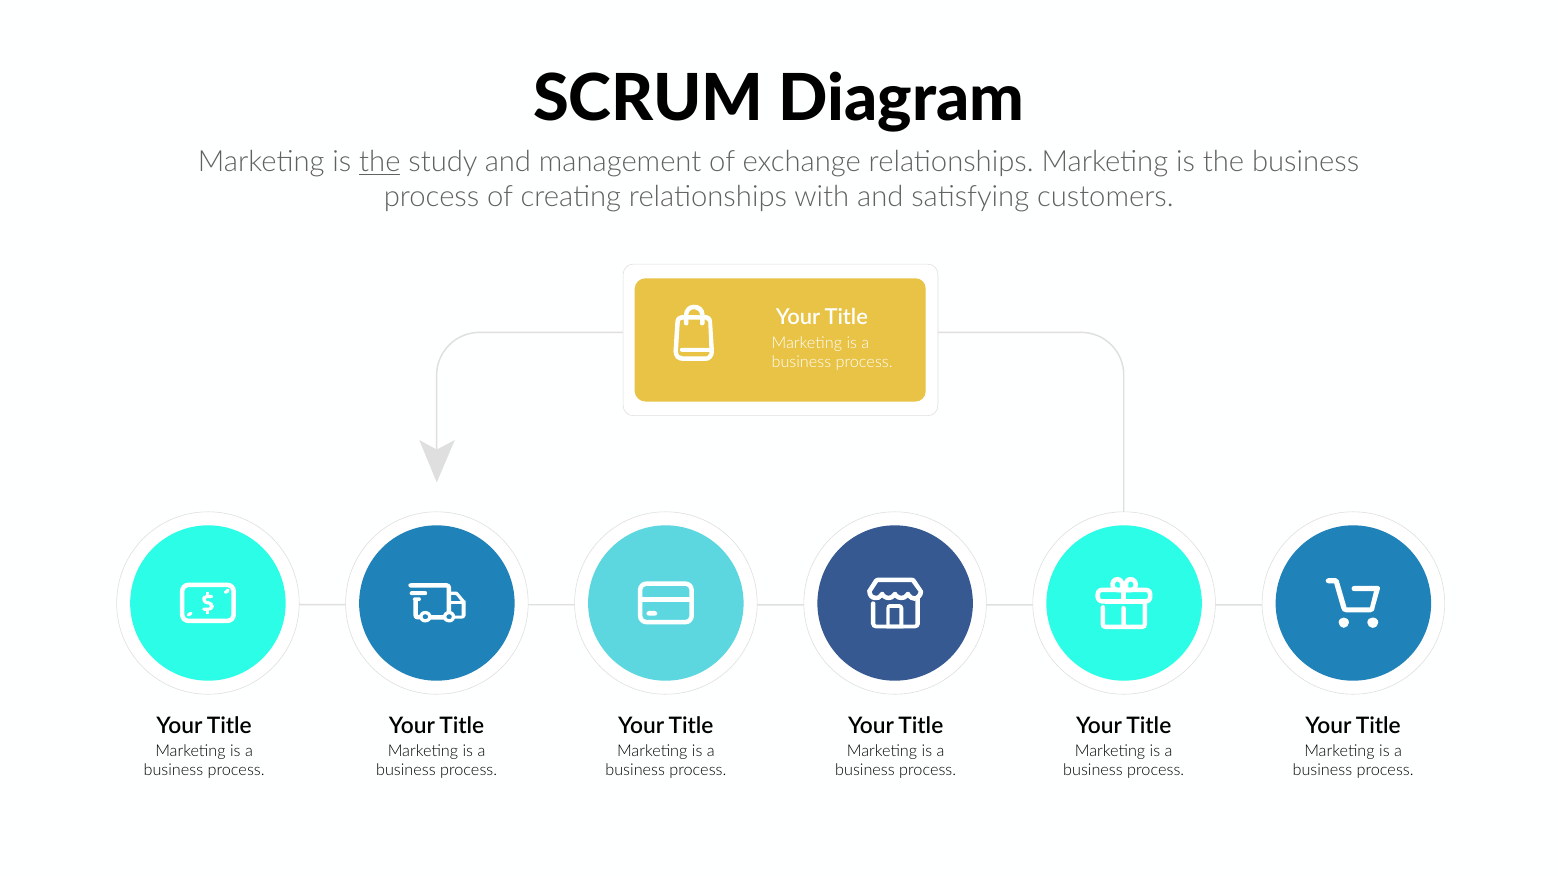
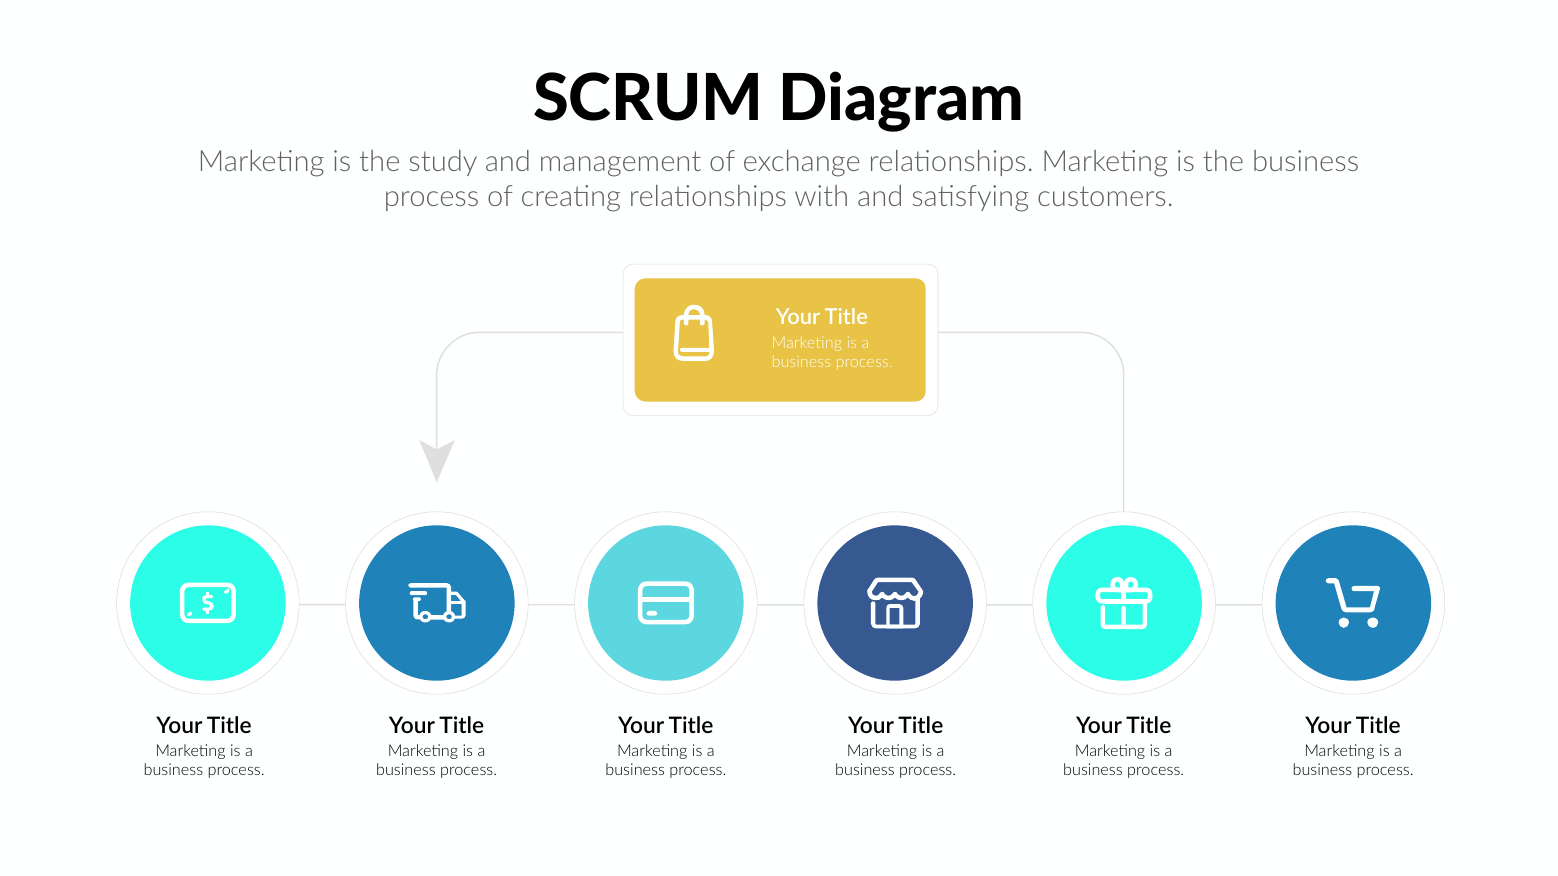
the at (380, 162) underline: present -> none
